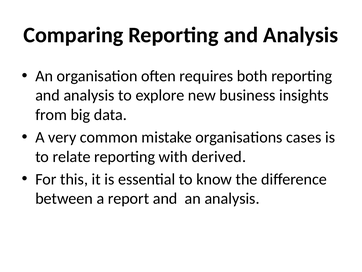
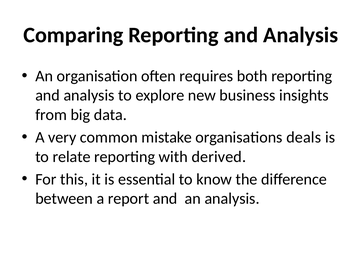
cases: cases -> deals
